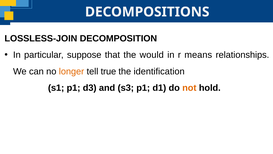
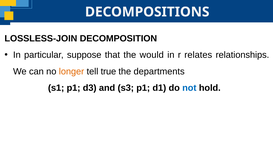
means: means -> relates
identification: identification -> departments
not colour: orange -> blue
